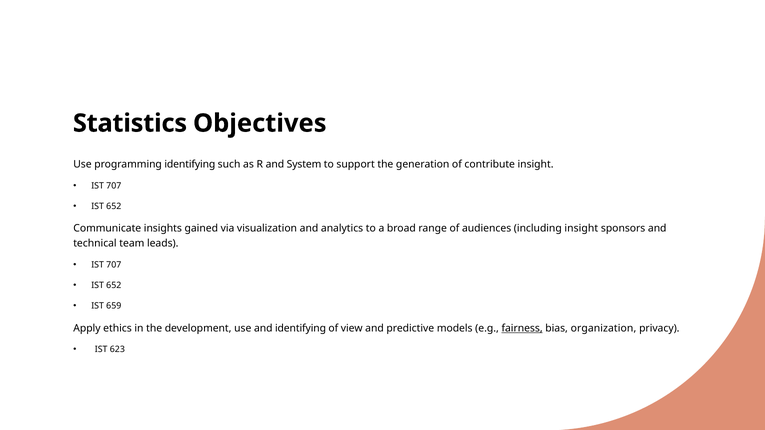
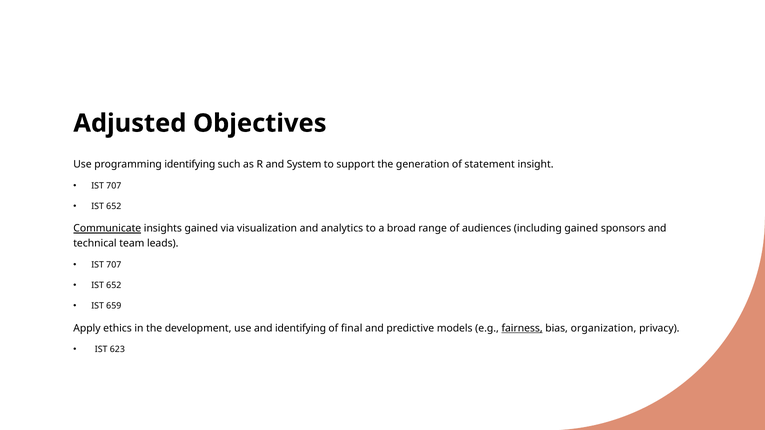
Statistics: Statistics -> Adjusted
contribute: contribute -> statement
Communicate underline: none -> present
including insight: insight -> gained
view: view -> final
